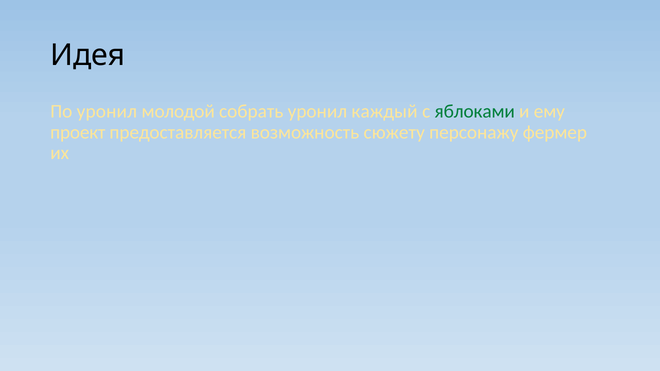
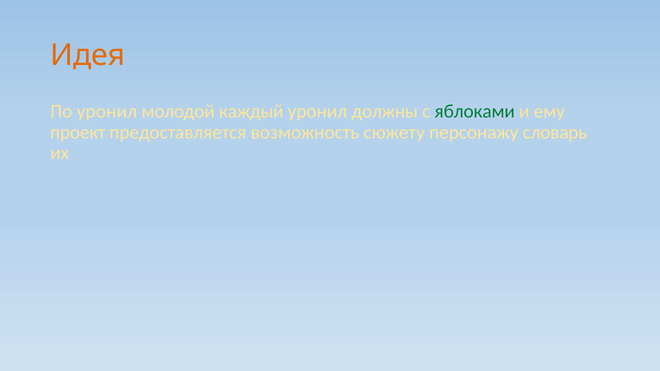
Идея colour: black -> orange
собрать: собрать -> каждый
каждый: каждый -> должны
фермер: фермер -> словарь
